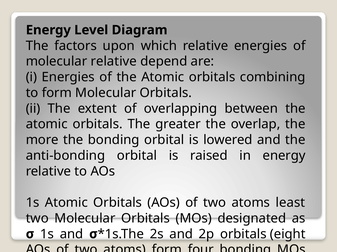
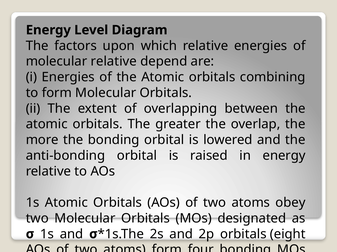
least: least -> obey
